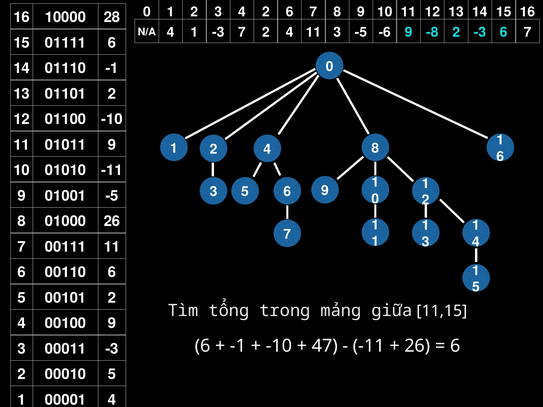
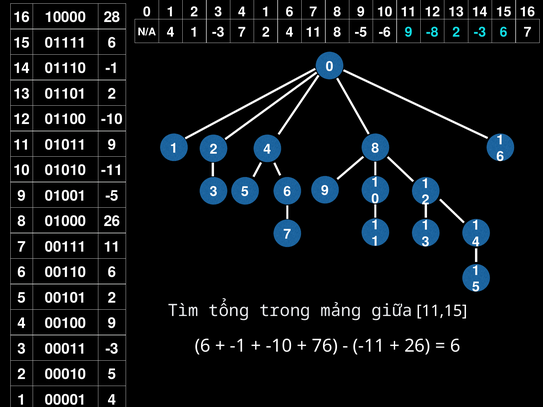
3 4 2: 2 -> 1
11 3: 3 -> 8
47: 47 -> 76
